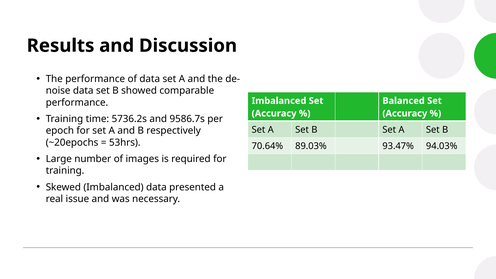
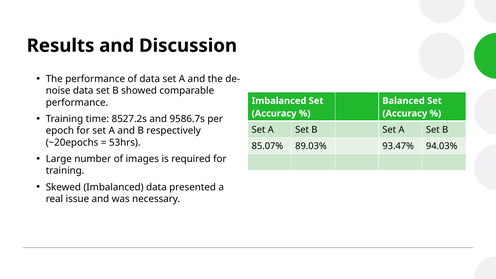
5736.2s: 5736.2s -> 8527.2s
70.64%: 70.64% -> 85.07%
